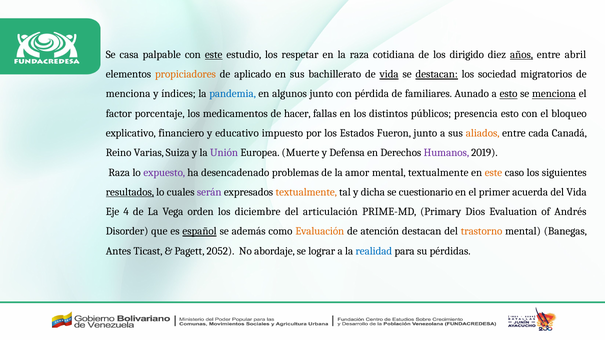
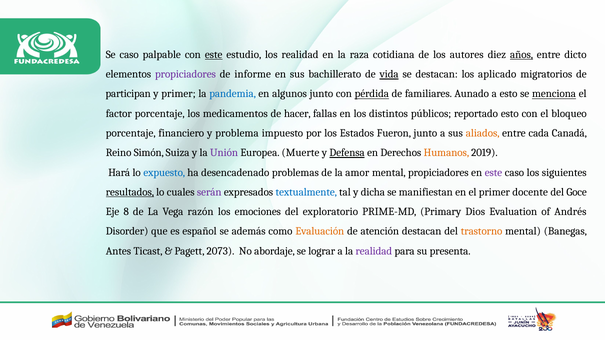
Se casa: casa -> caso
los respetar: respetar -> realidad
dirigido: dirigido -> autores
abril: abril -> dicto
propiciadores at (185, 74) colour: orange -> purple
aplicado: aplicado -> informe
destacan at (437, 74) underline: present -> none
sociedad: sociedad -> aplicado
menciona at (128, 94): menciona -> participan
y índices: índices -> primer
pérdida underline: none -> present
esto at (509, 94) underline: present -> none
presencia: presencia -> reportado
explicativo at (131, 133): explicativo -> porcentaje
educativo: educativo -> problema
Varias: Varias -> Simón
Defensa underline: none -> present
Humanos colour: purple -> orange
Raza at (119, 173): Raza -> Hará
expuesto colour: purple -> blue
mental textualmente: textualmente -> propiciadores
este at (493, 173) colour: orange -> purple
textualmente at (306, 192) colour: orange -> blue
cuestionario: cuestionario -> manifiestan
acuerda: acuerda -> docente
del Vida: Vida -> Goce
4: 4 -> 8
orden: orden -> razón
diciembre: diciembre -> emociones
articulación: articulación -> exploratorio
español underline: present -> none
2052: 2052 -> 2073
realidad at (374, 251) colour: blue -> purple
pérdidas: pérdidas -> presenta
